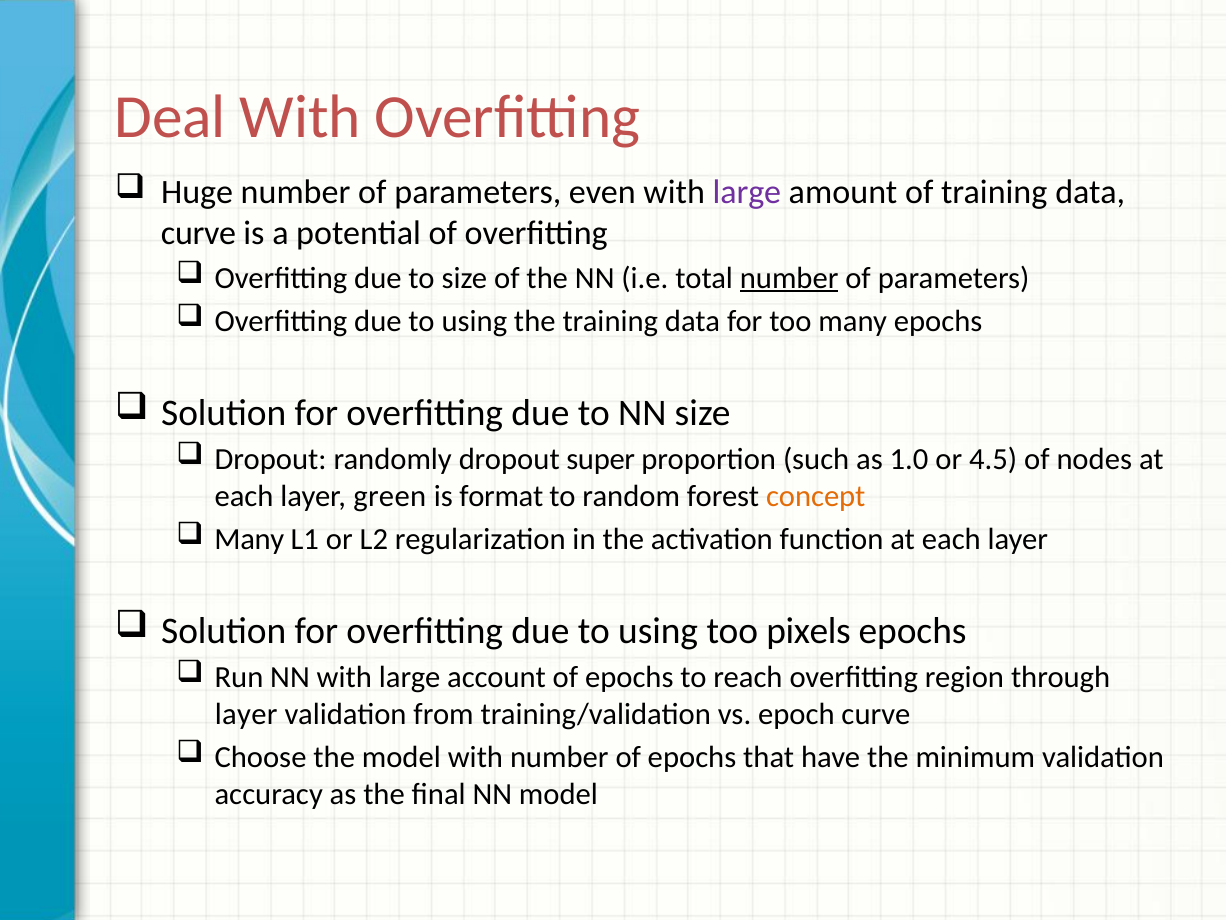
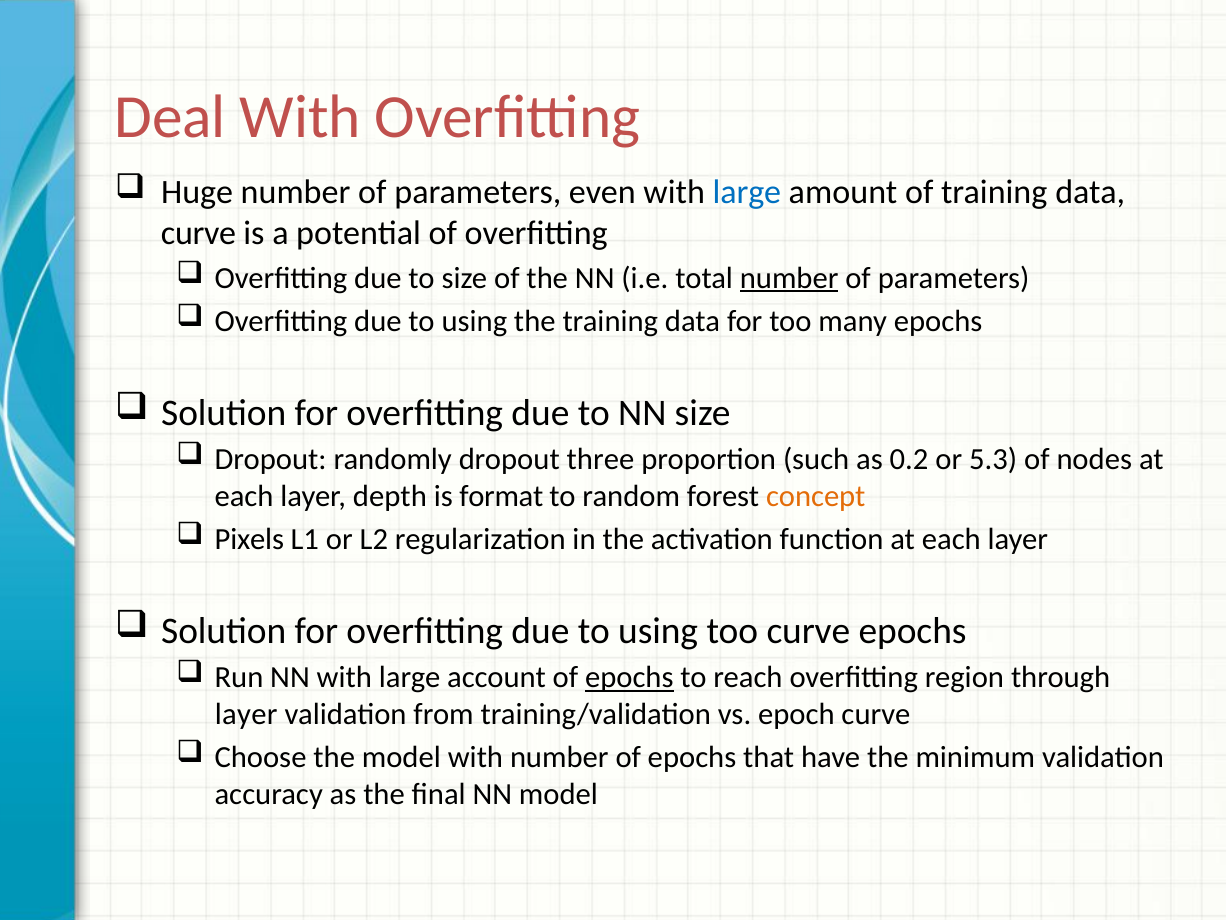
large at (747, 192) colour: purple -> blue
super: super -> three
1.0: 1.0 -> 0.2
4.5: 4.5 -> 5.3
green: green -> depth
Many at (249, 539): Many -> Pixels
too pixels: pixels -> curve
epochs at (629, 677) underline: none -> present
